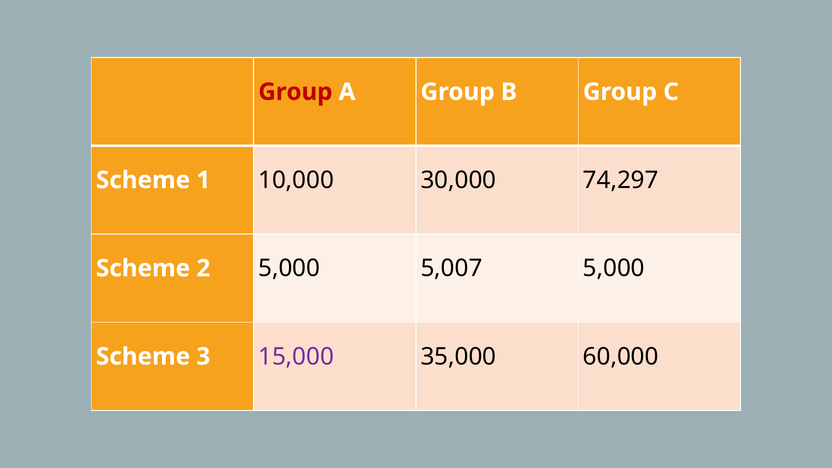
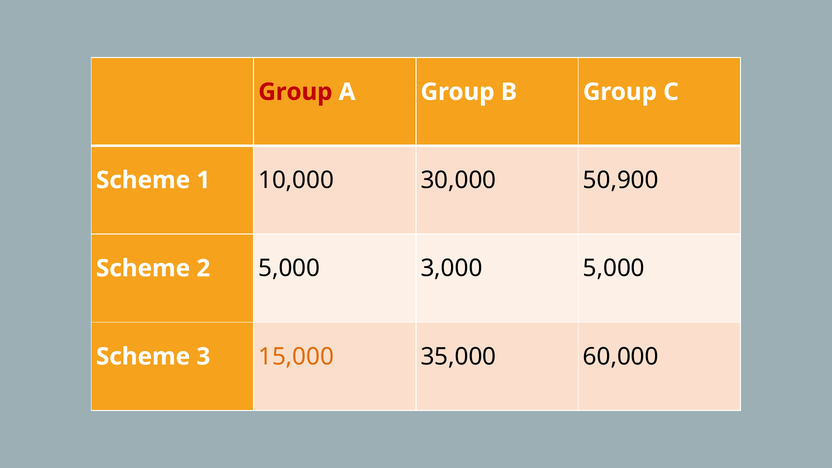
74,297: 74,297 -> 50,900
5,007: 5,007 -> 3,000
15,000 colour: purple -> orange
